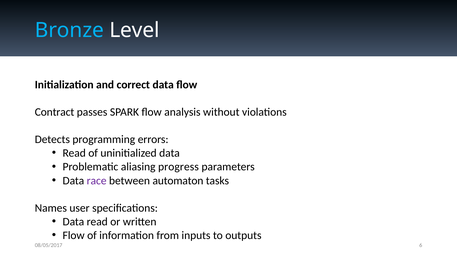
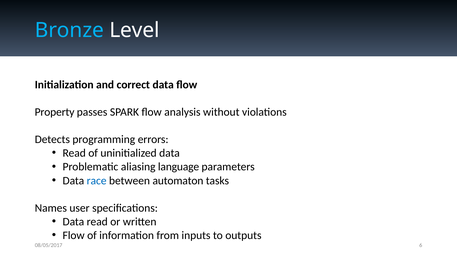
Contract: Contract -> Property
progress: progress -> language
race colour: purple -> blue
